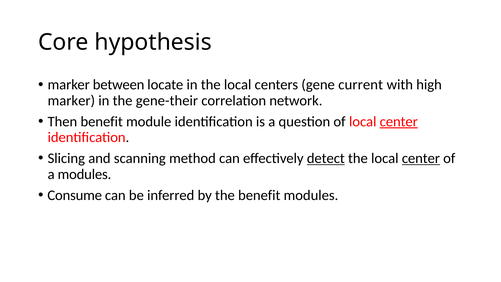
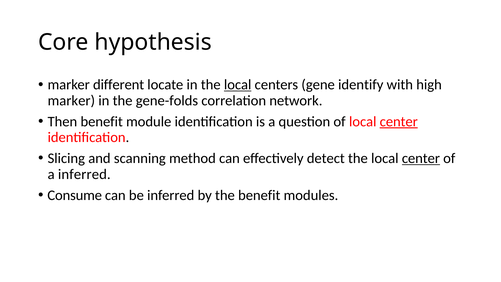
between: between -> different
local at (238, 85) underline: none -> present
current: current -> identify
gene-their: gene-their -> gene-folds
detect underline: present -> none
a modules: modules -> inferred
